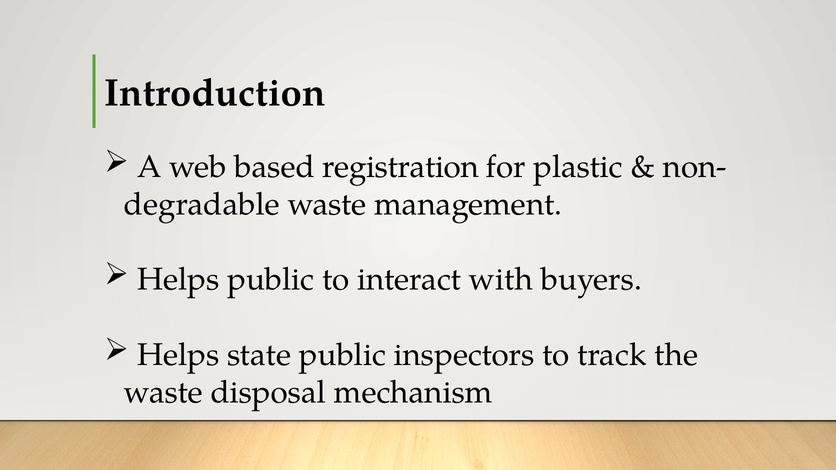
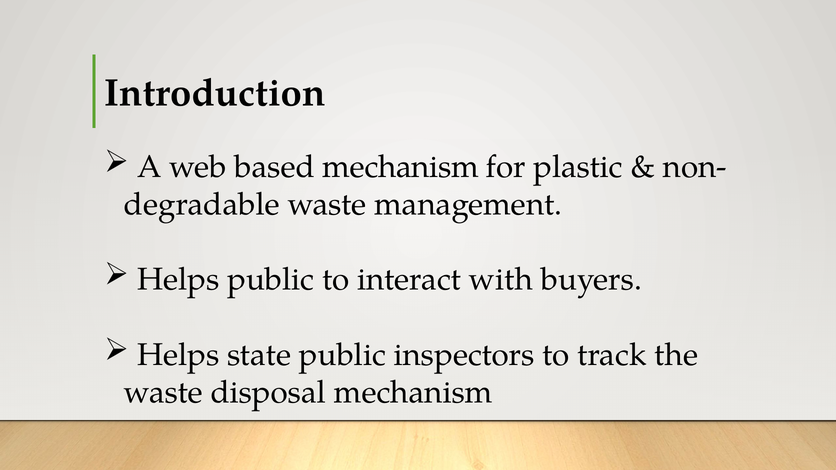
based registration: registration -> mechanism
